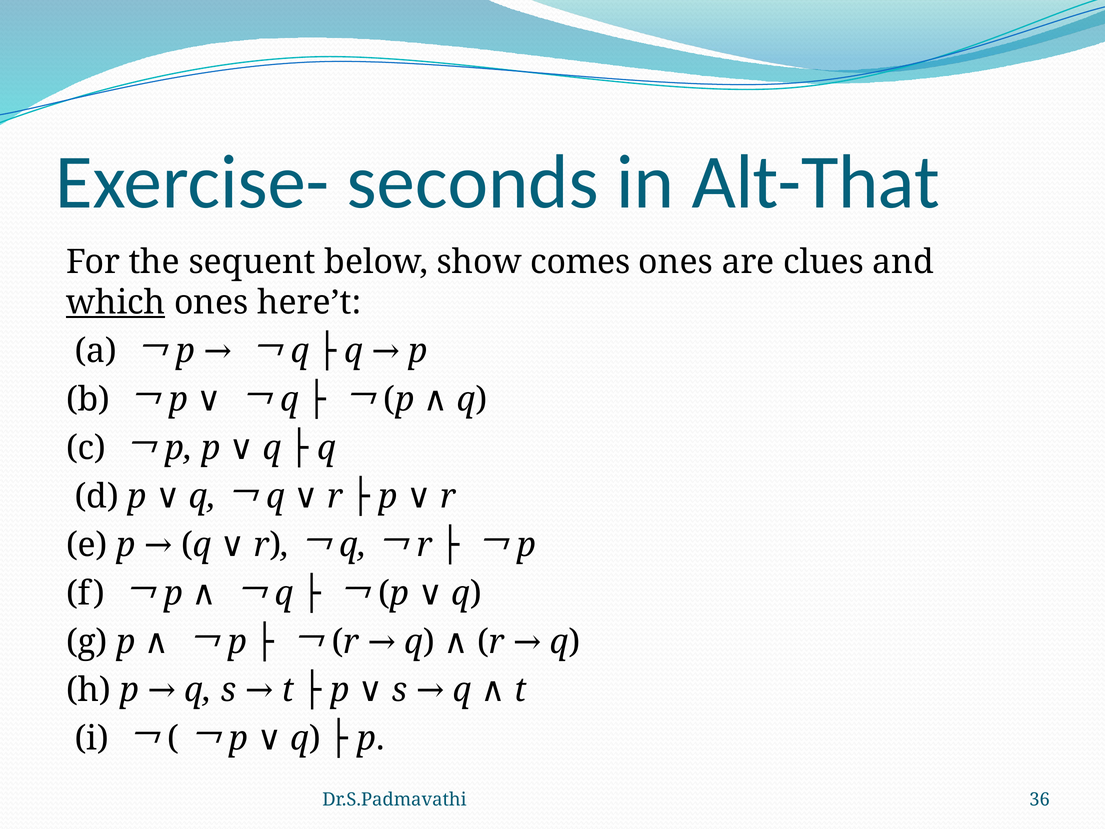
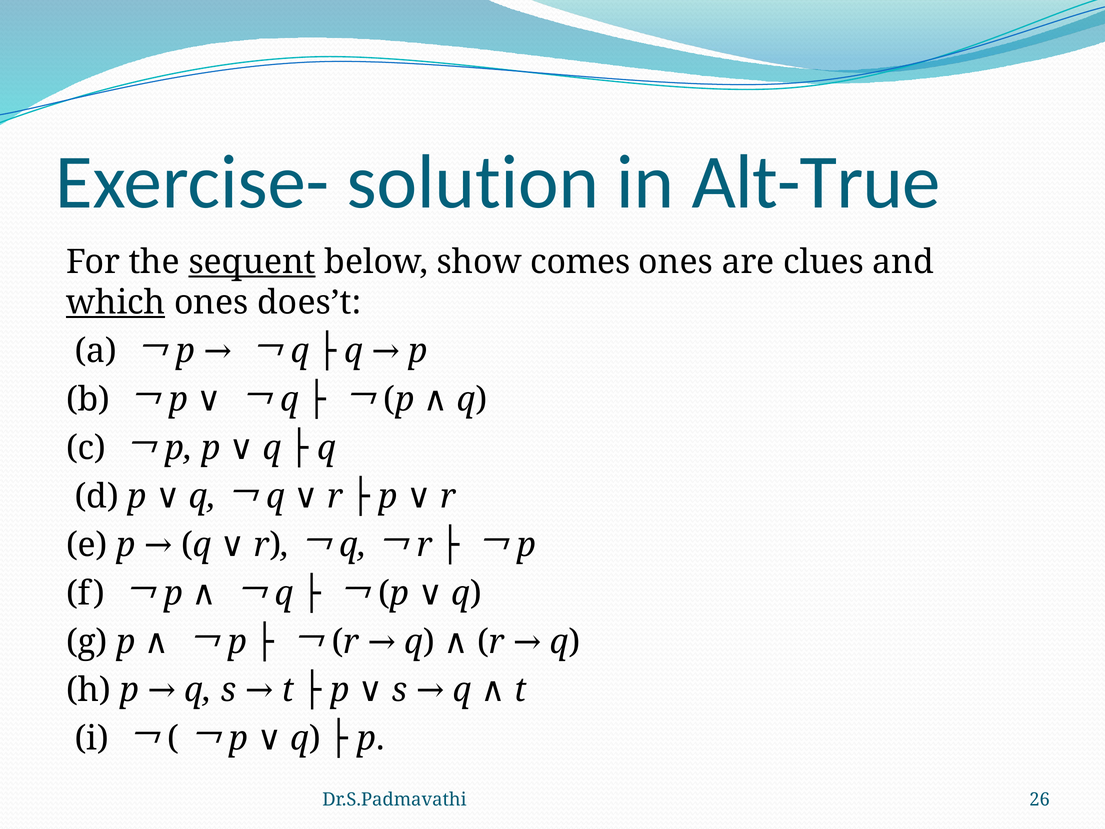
seconds: seconds -> solution
Alt-That: Alt-That -> Alt-True
sequent underline: none -> present
here’t: here’t -> does’t
36: 36 -> 26
